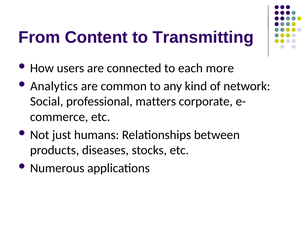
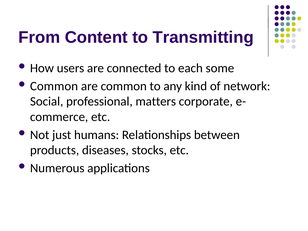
more: more -> some
Analytics at (54, 86): Analytics -> Common
